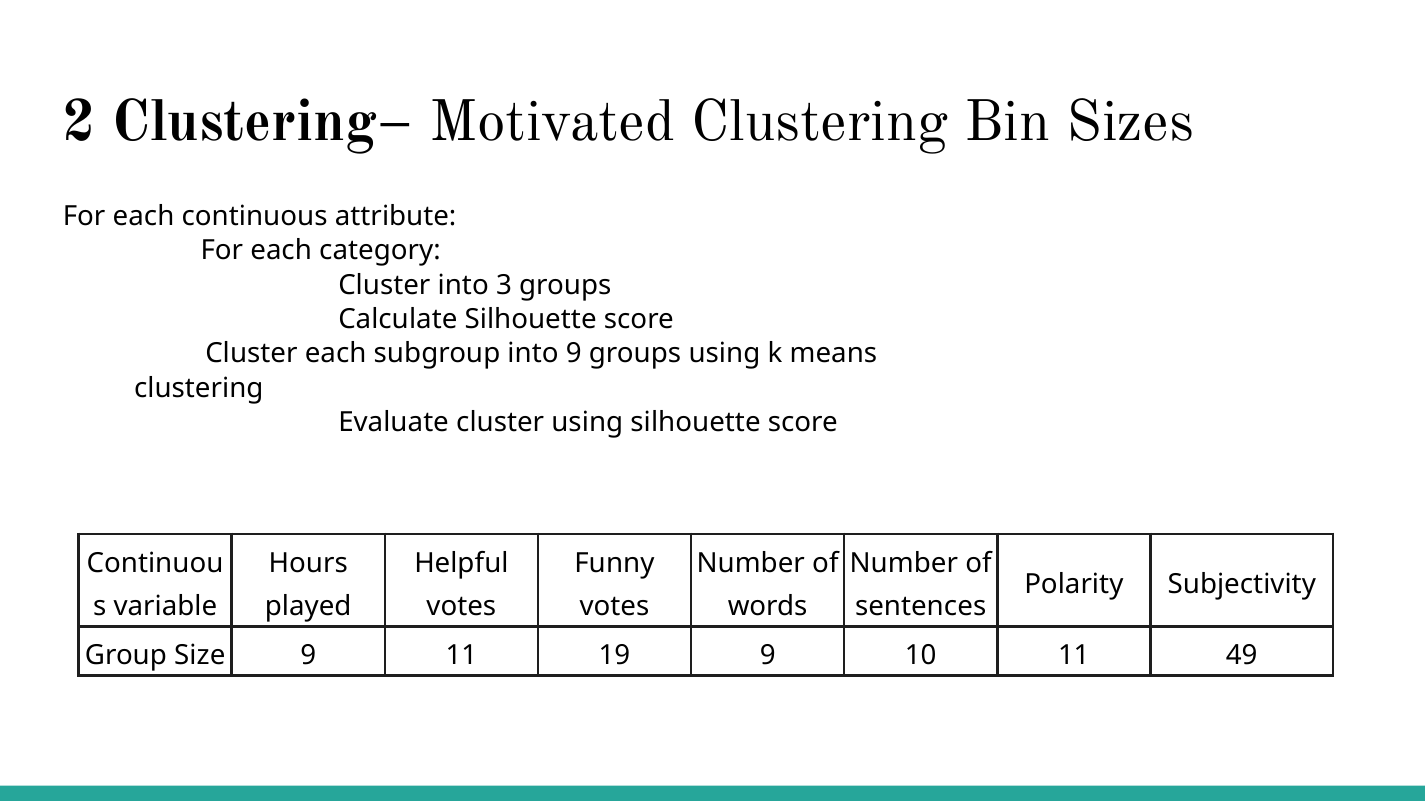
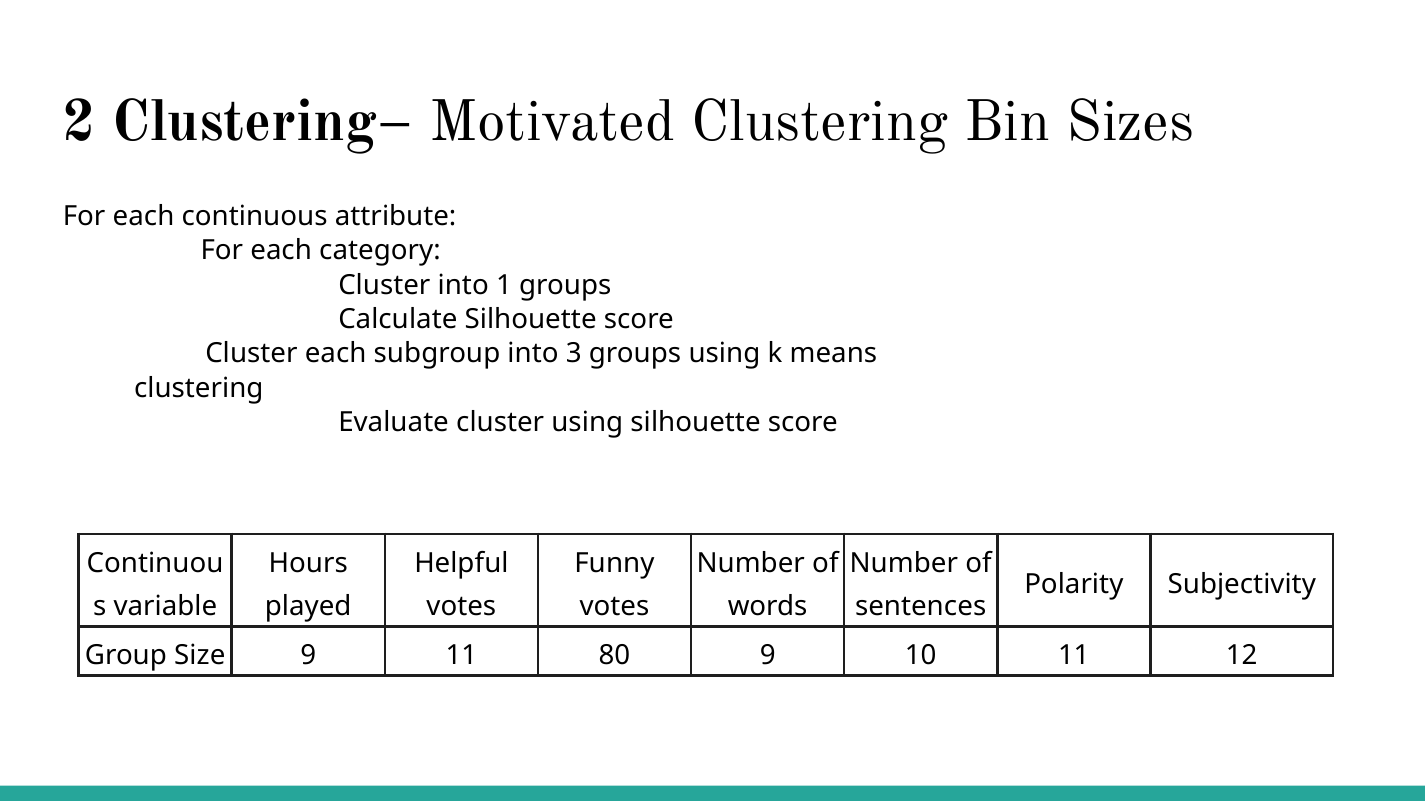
3: 3 -> 1
into 9: 9 -> 3
19: 19 -> 80
49: 49 -> 12
